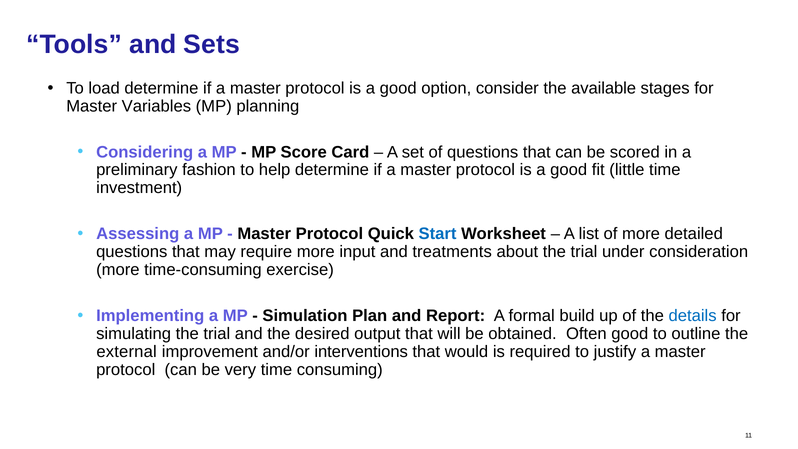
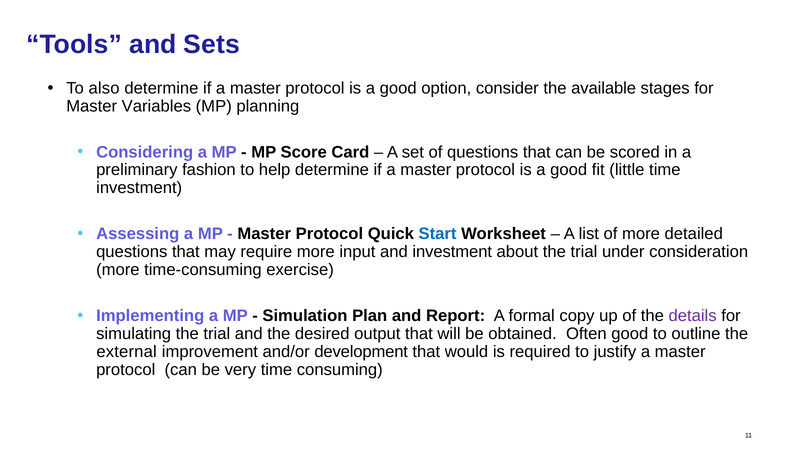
load: load -> also
and treatments: treatments -> investment
build: build -> copy
details colour: blue -> purple
interventions: interventions -> development
